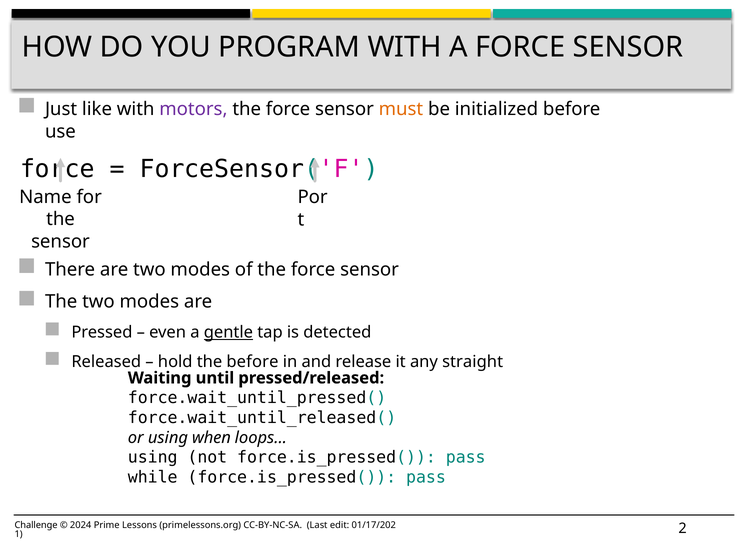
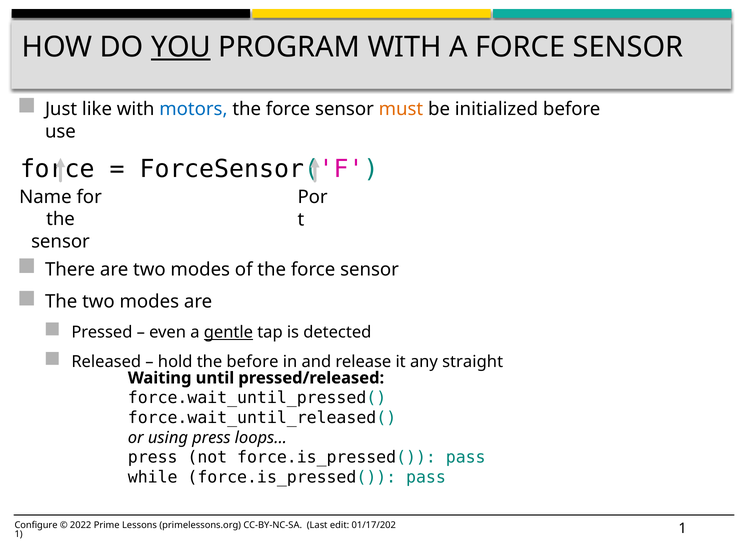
YOU underline: none -> present
motors colour: purple -> blue
using when: when -> press
using at (153, 457): using -> press
Challenge: Challenge -> Configure
2024: 2024 -> 2022
2 at (683, 528): 2 -> 1
